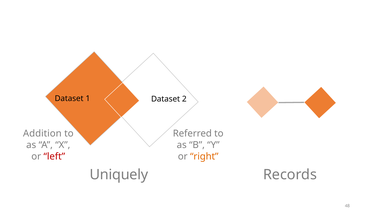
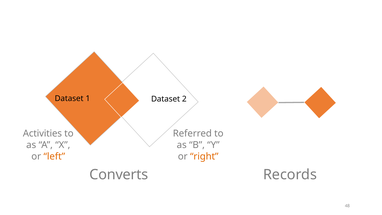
Addition: Addition -> Activities
left colour: red -> orange
Uniquely: Uniquely -> Converts
